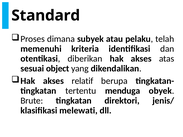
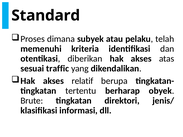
object: object -> traffic
menduga: menduga -> berharap
melewati: melewati -> informasi
